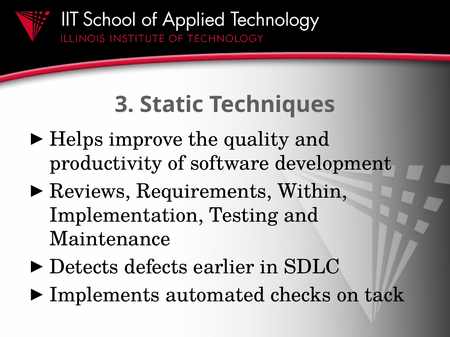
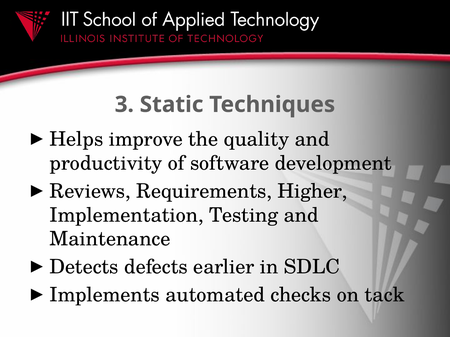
Within: Within -> Higher
